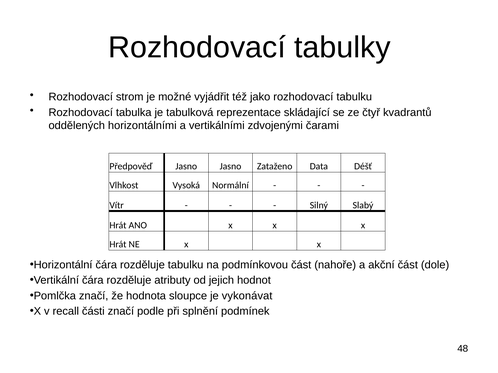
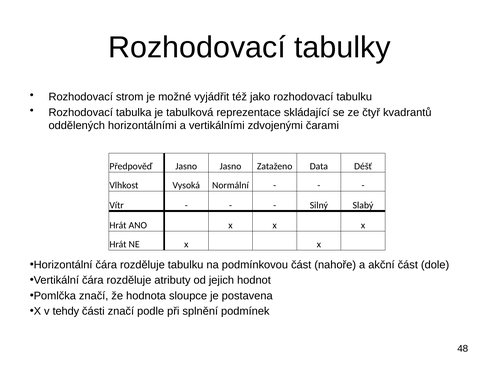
vykonávat: vykonávat -> postavena
recall: recall -> tehdy
